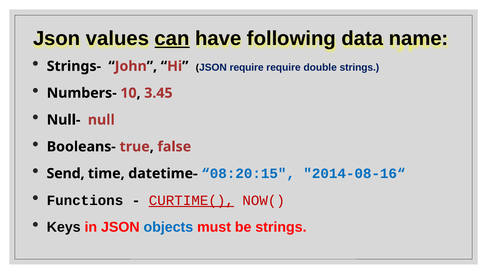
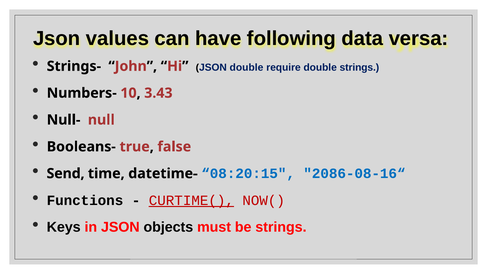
can underline: present -> none
name: name -> versa
JSON require: require -> double
3.45: 3.45 -> 3.43
2014-08-16“: 2014-08-16“ -> 2086-08-16“
objects colour: blue -> black
